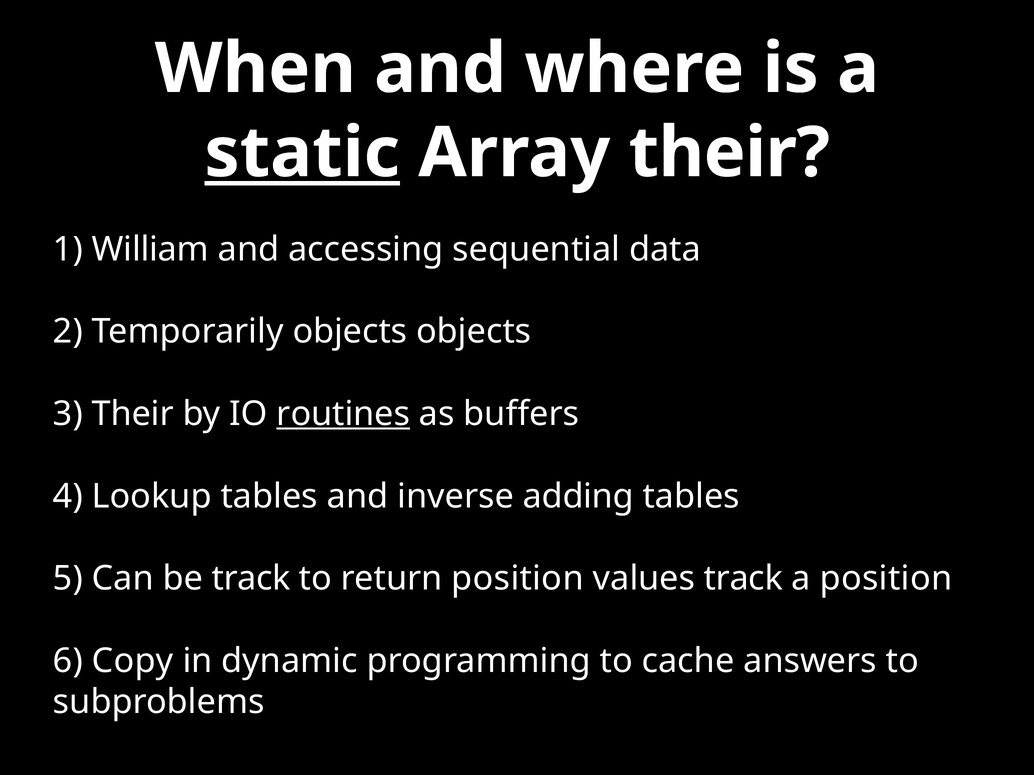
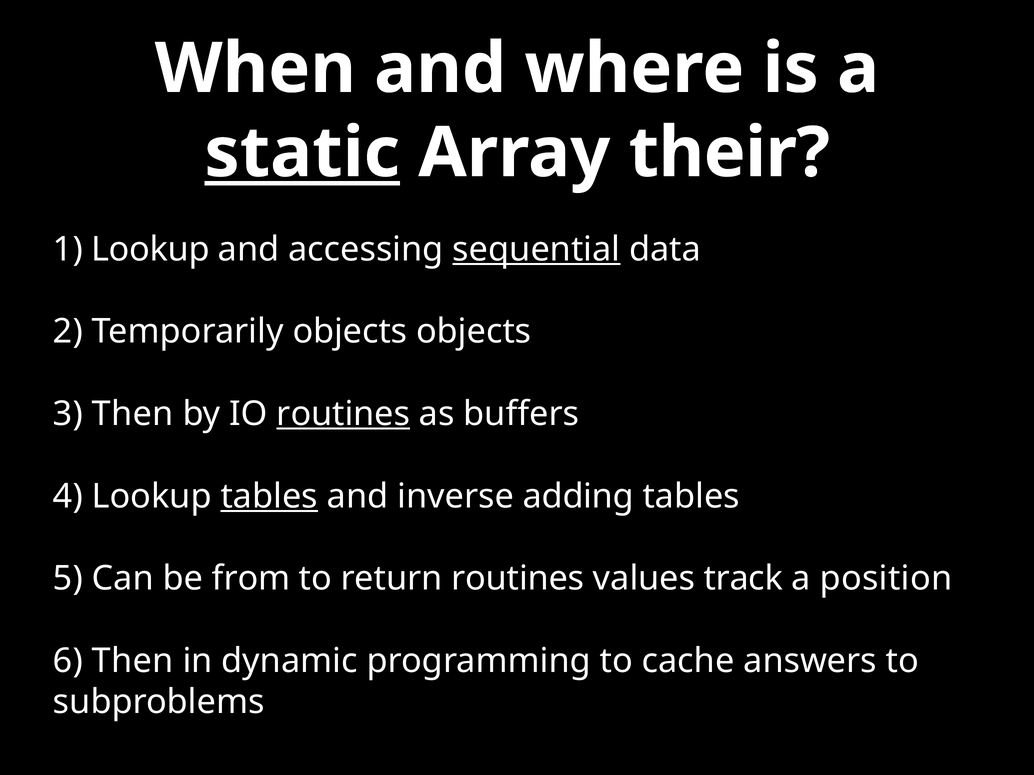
1 William: William -> Lookup
sequential underline: none -> present
3 Their: Their -> Then
tables at (269, 497) underline: none -> present
be track: track -> from
return position: position -> routines
6 Copy: Copy -> Then
